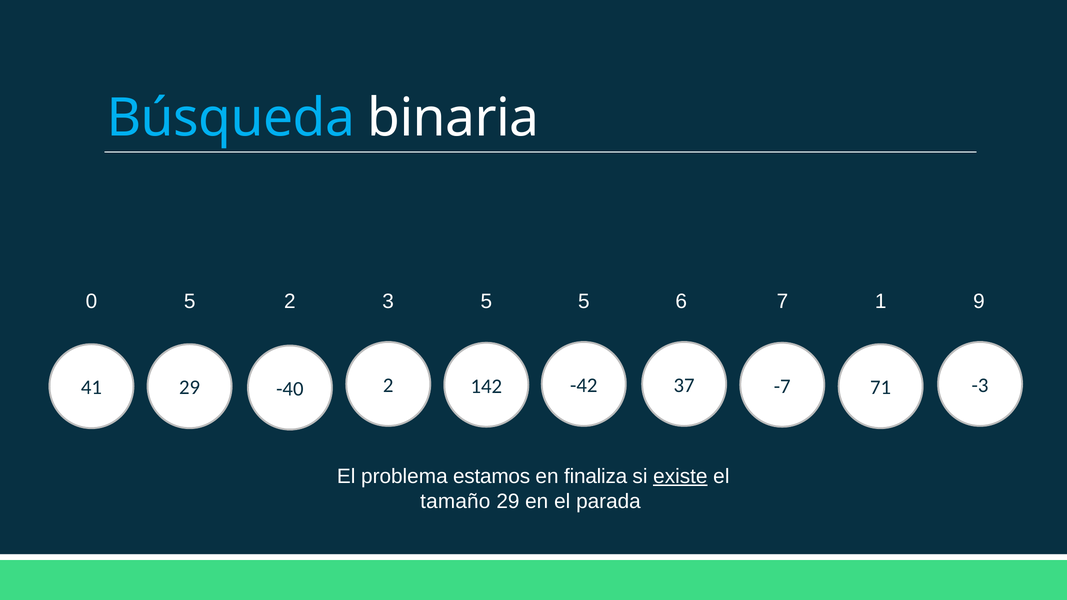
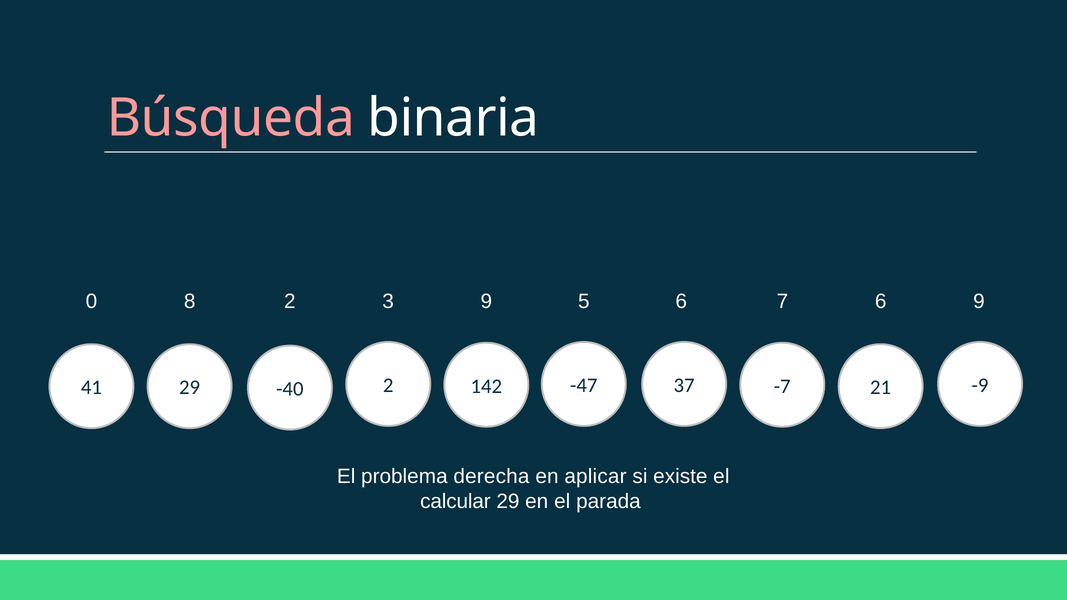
Búsqueda colour: light blue -> pink
0 5: 5 -> 8
3 5: 5 -> 9
7 1: 1 -> 6
71: 71 -> 21
-42: -42 -> -47
-3: -3 -> -9
estamos: estamos -> derecha
finaliza: finaliza -> aplicar
existe underline: present -> none
tamaño: tamaño -> calcular
